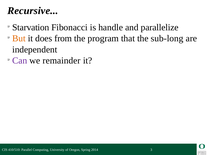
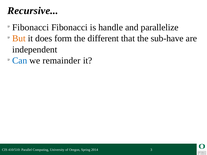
Starvation at (31, 27): Starvation -> Fibonacci
from: from -> form
program: program -> different
sub-long: sub-long -> sub-have
Can colour: purple -> blue
